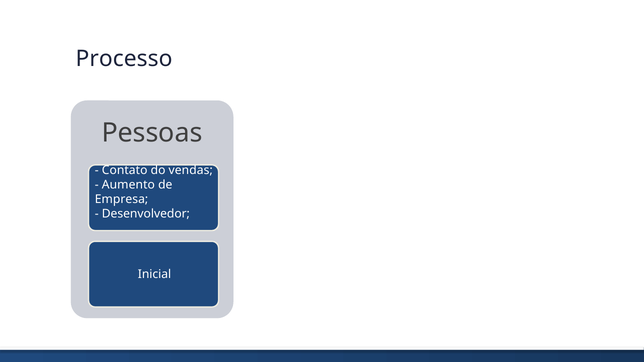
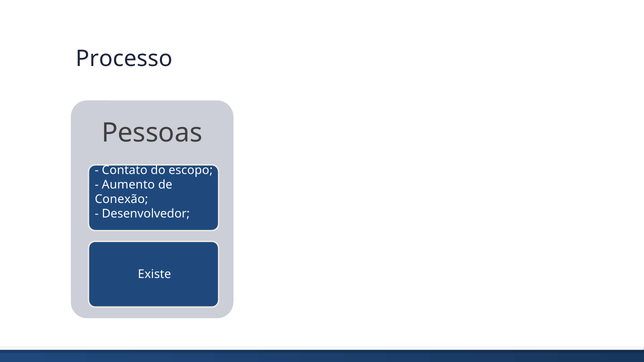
vendas: vendas -> escopo
Empresa: Empresa -> Conexão
Inicial: Inicial -> Existe
